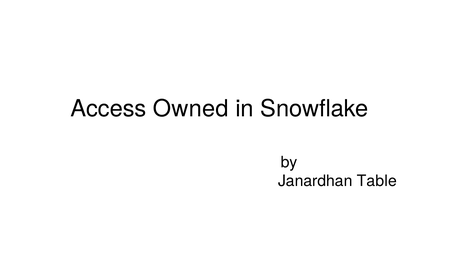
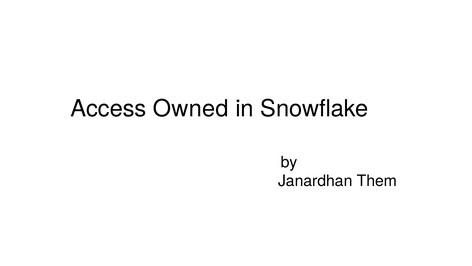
Table: Table -> Them
